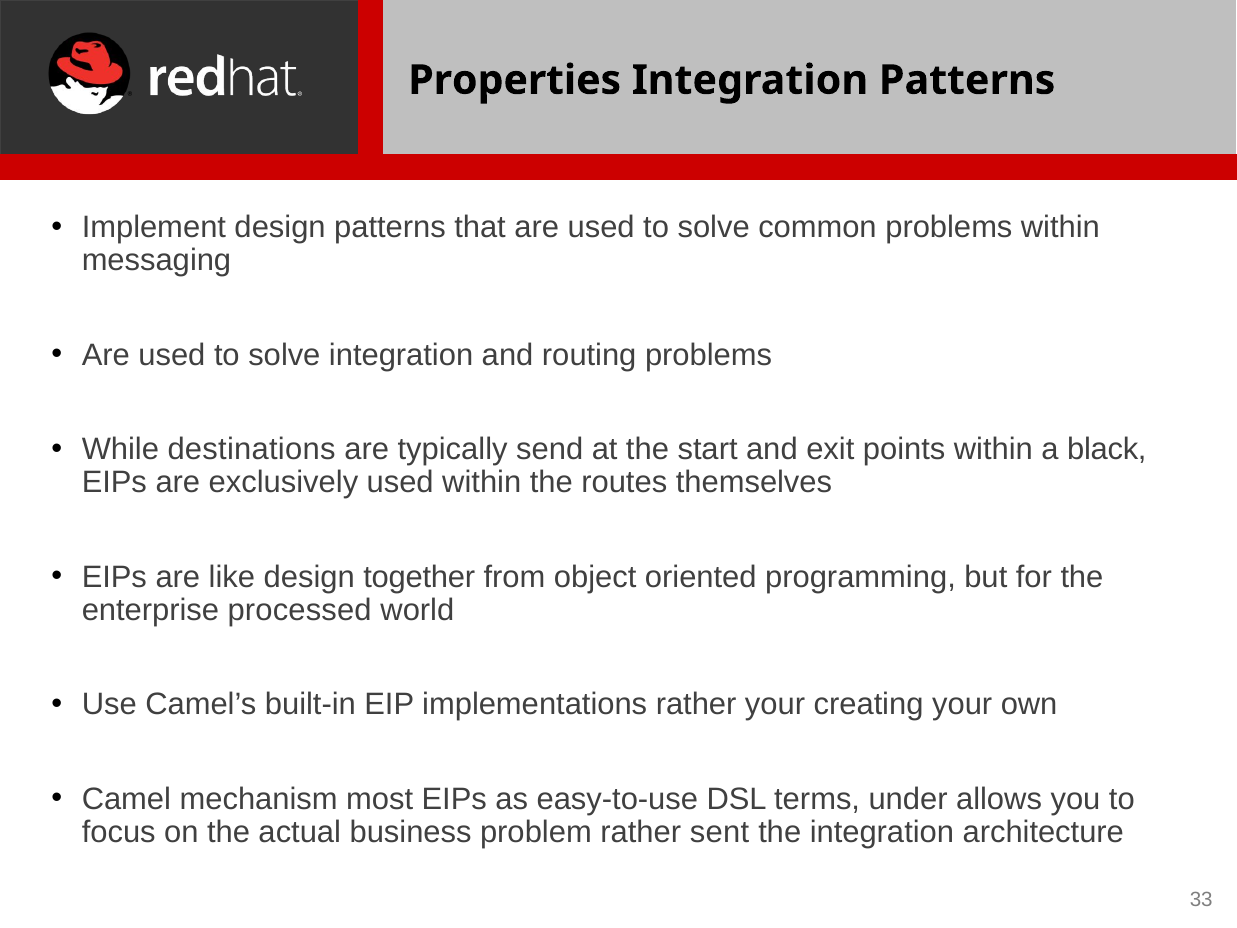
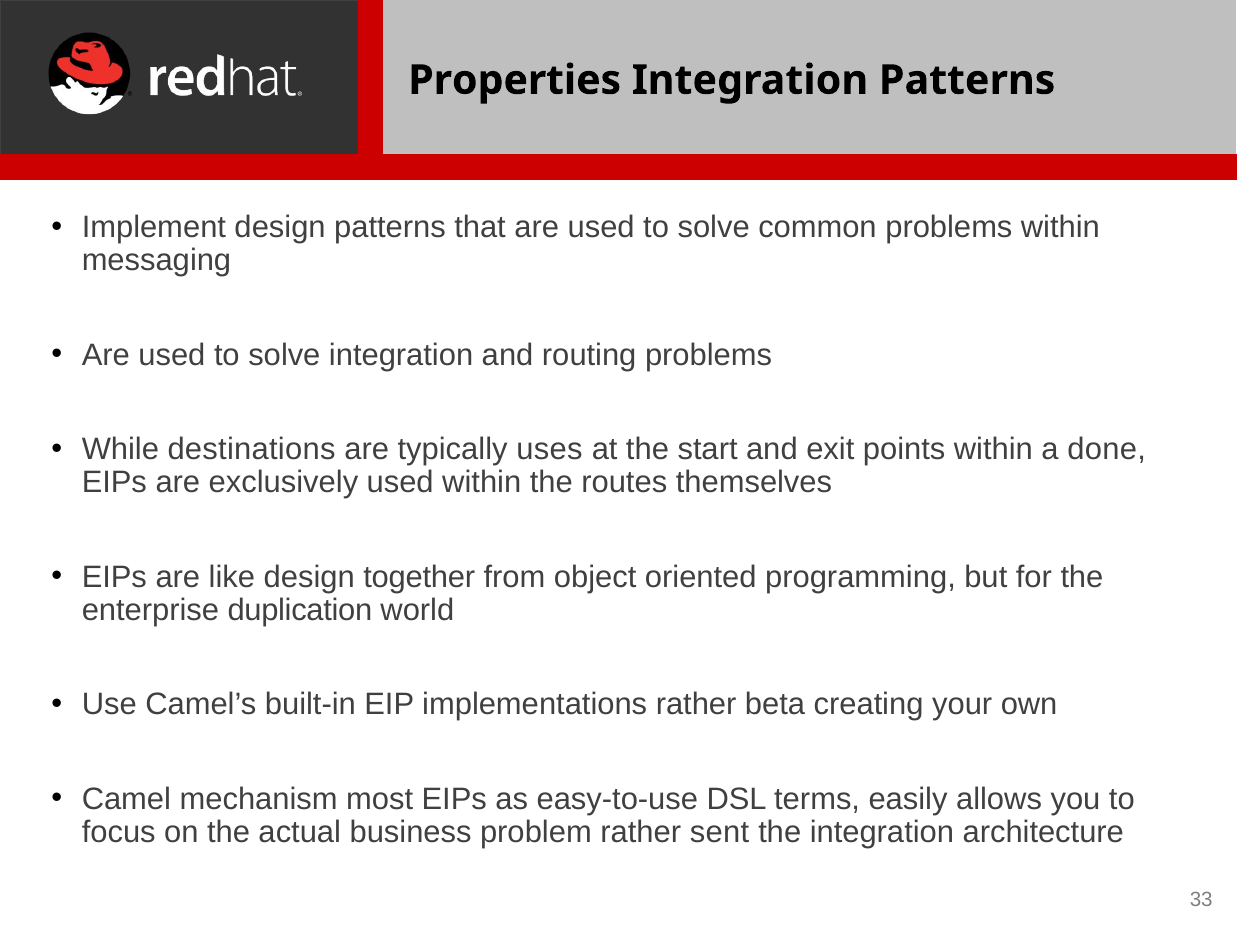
send: send -> uses
black: black -> done
processed: processed -> duplication
rather your: your -> beta
under: under -> easily
